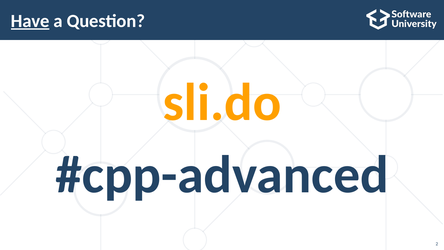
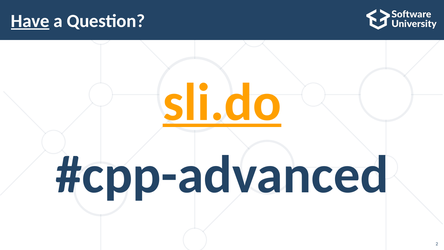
sli.do underline: none -> present
